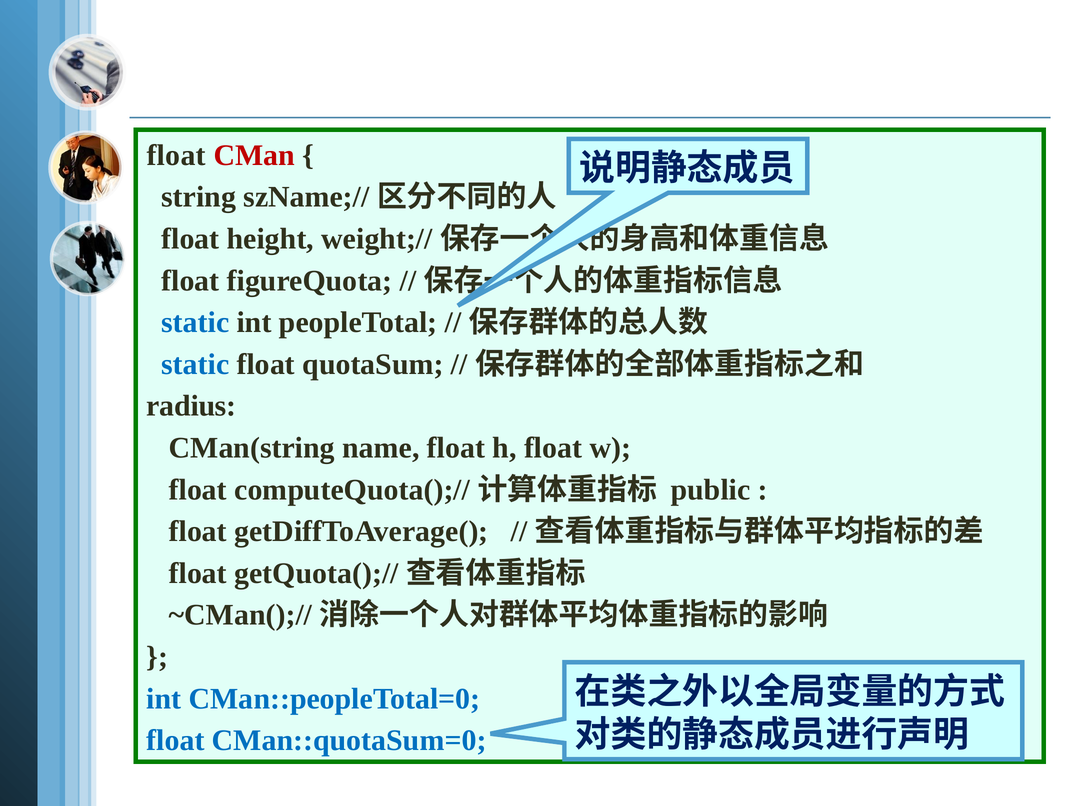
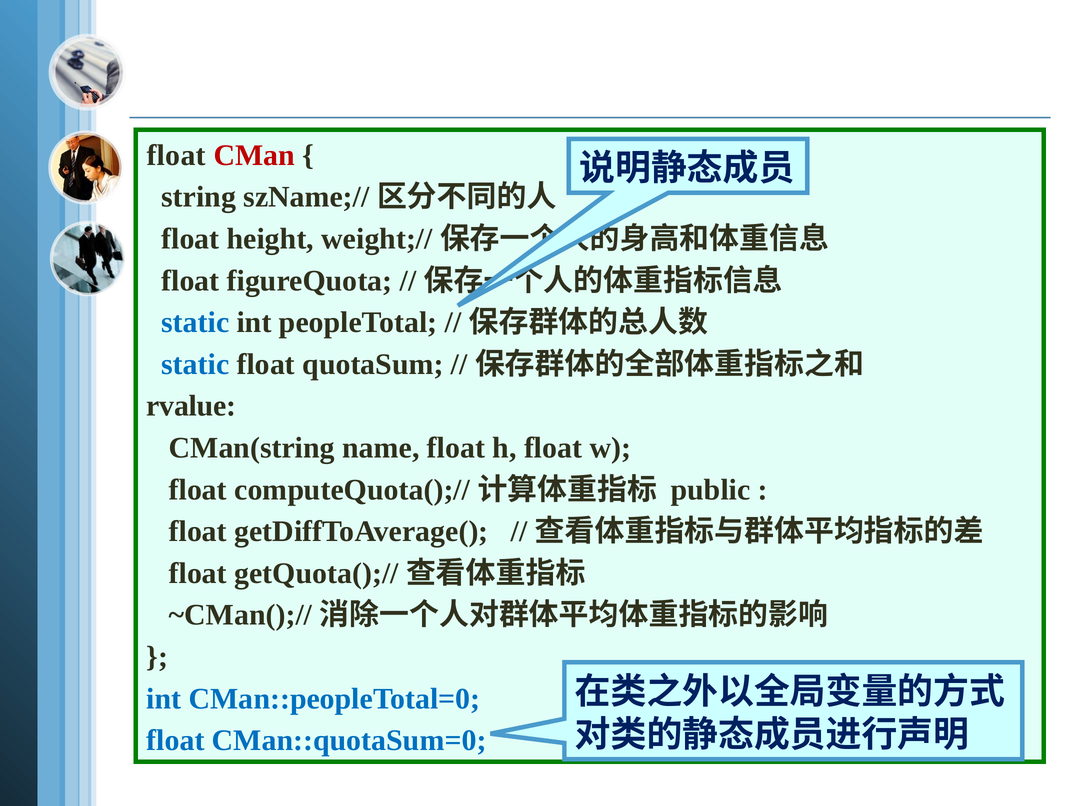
radius: radius -> rvalue
